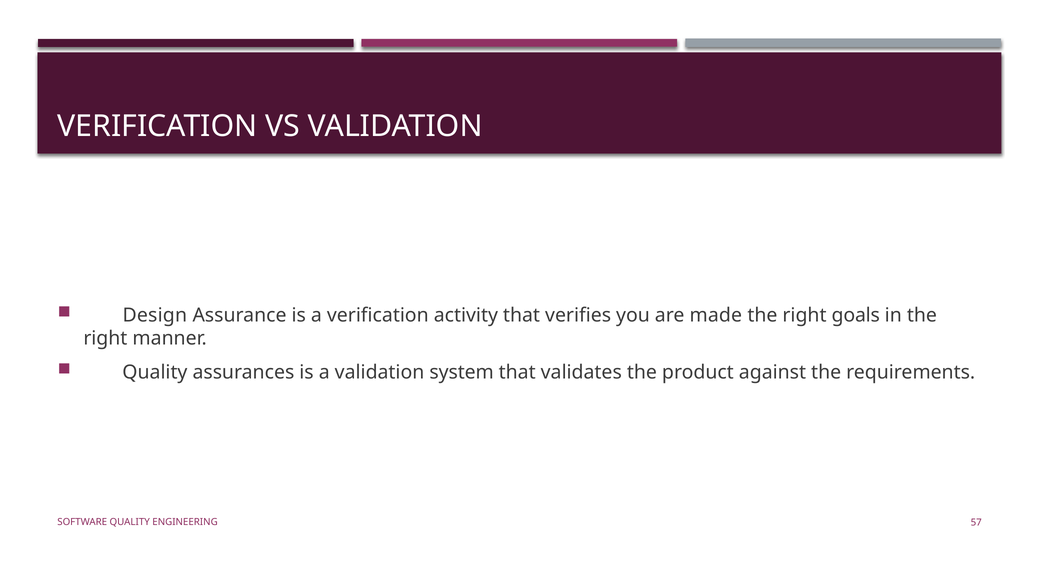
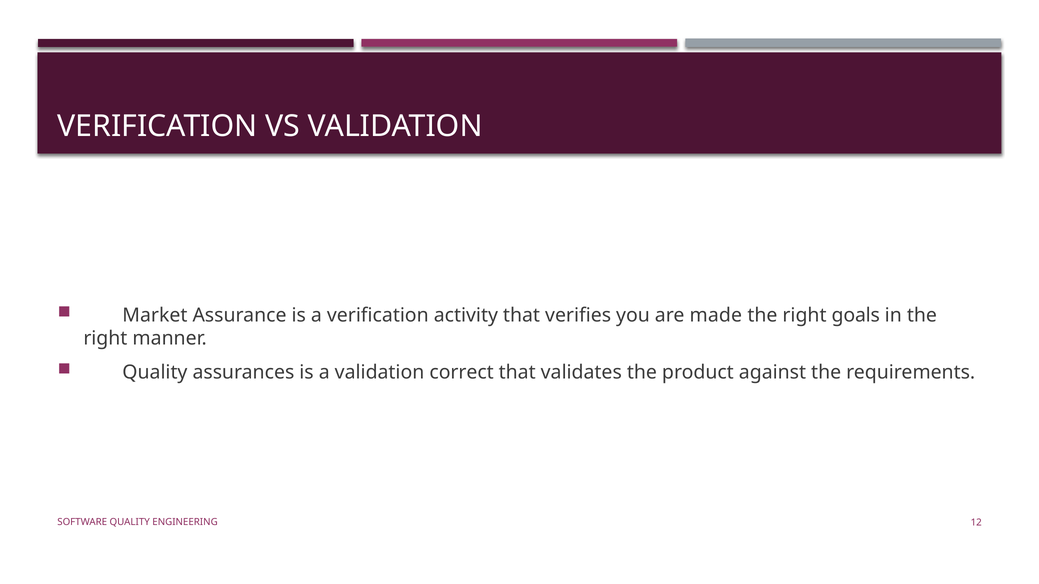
Design: Design -> Market
system: system -> correct
57: 57 -> 12
